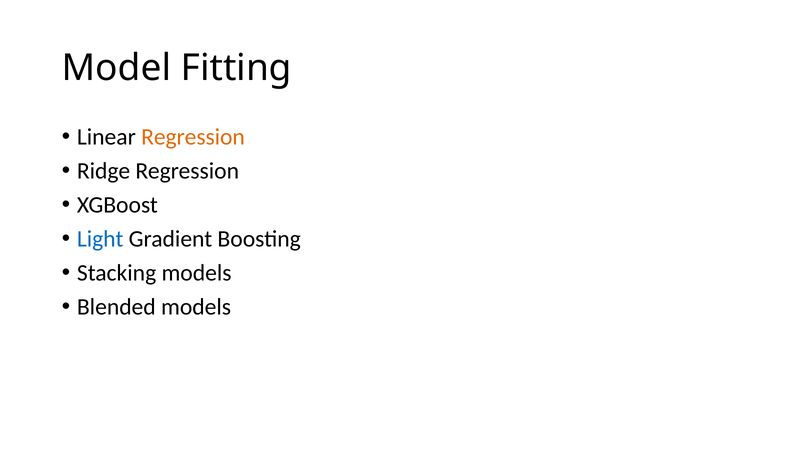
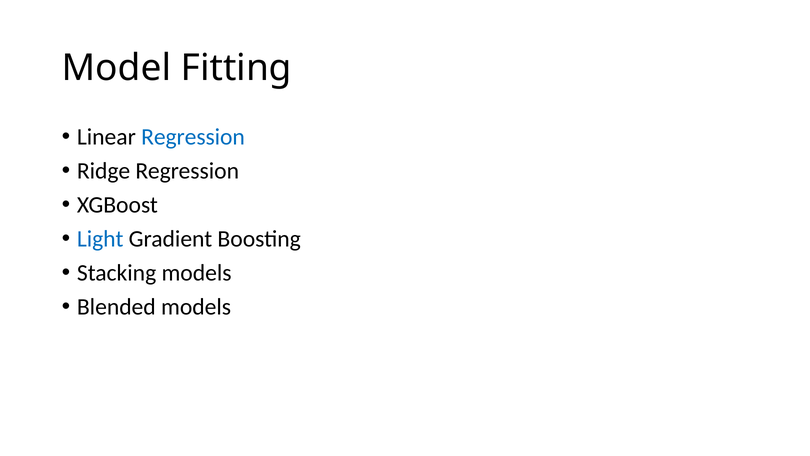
Regression at (193, 137) colour: orange -> blue
